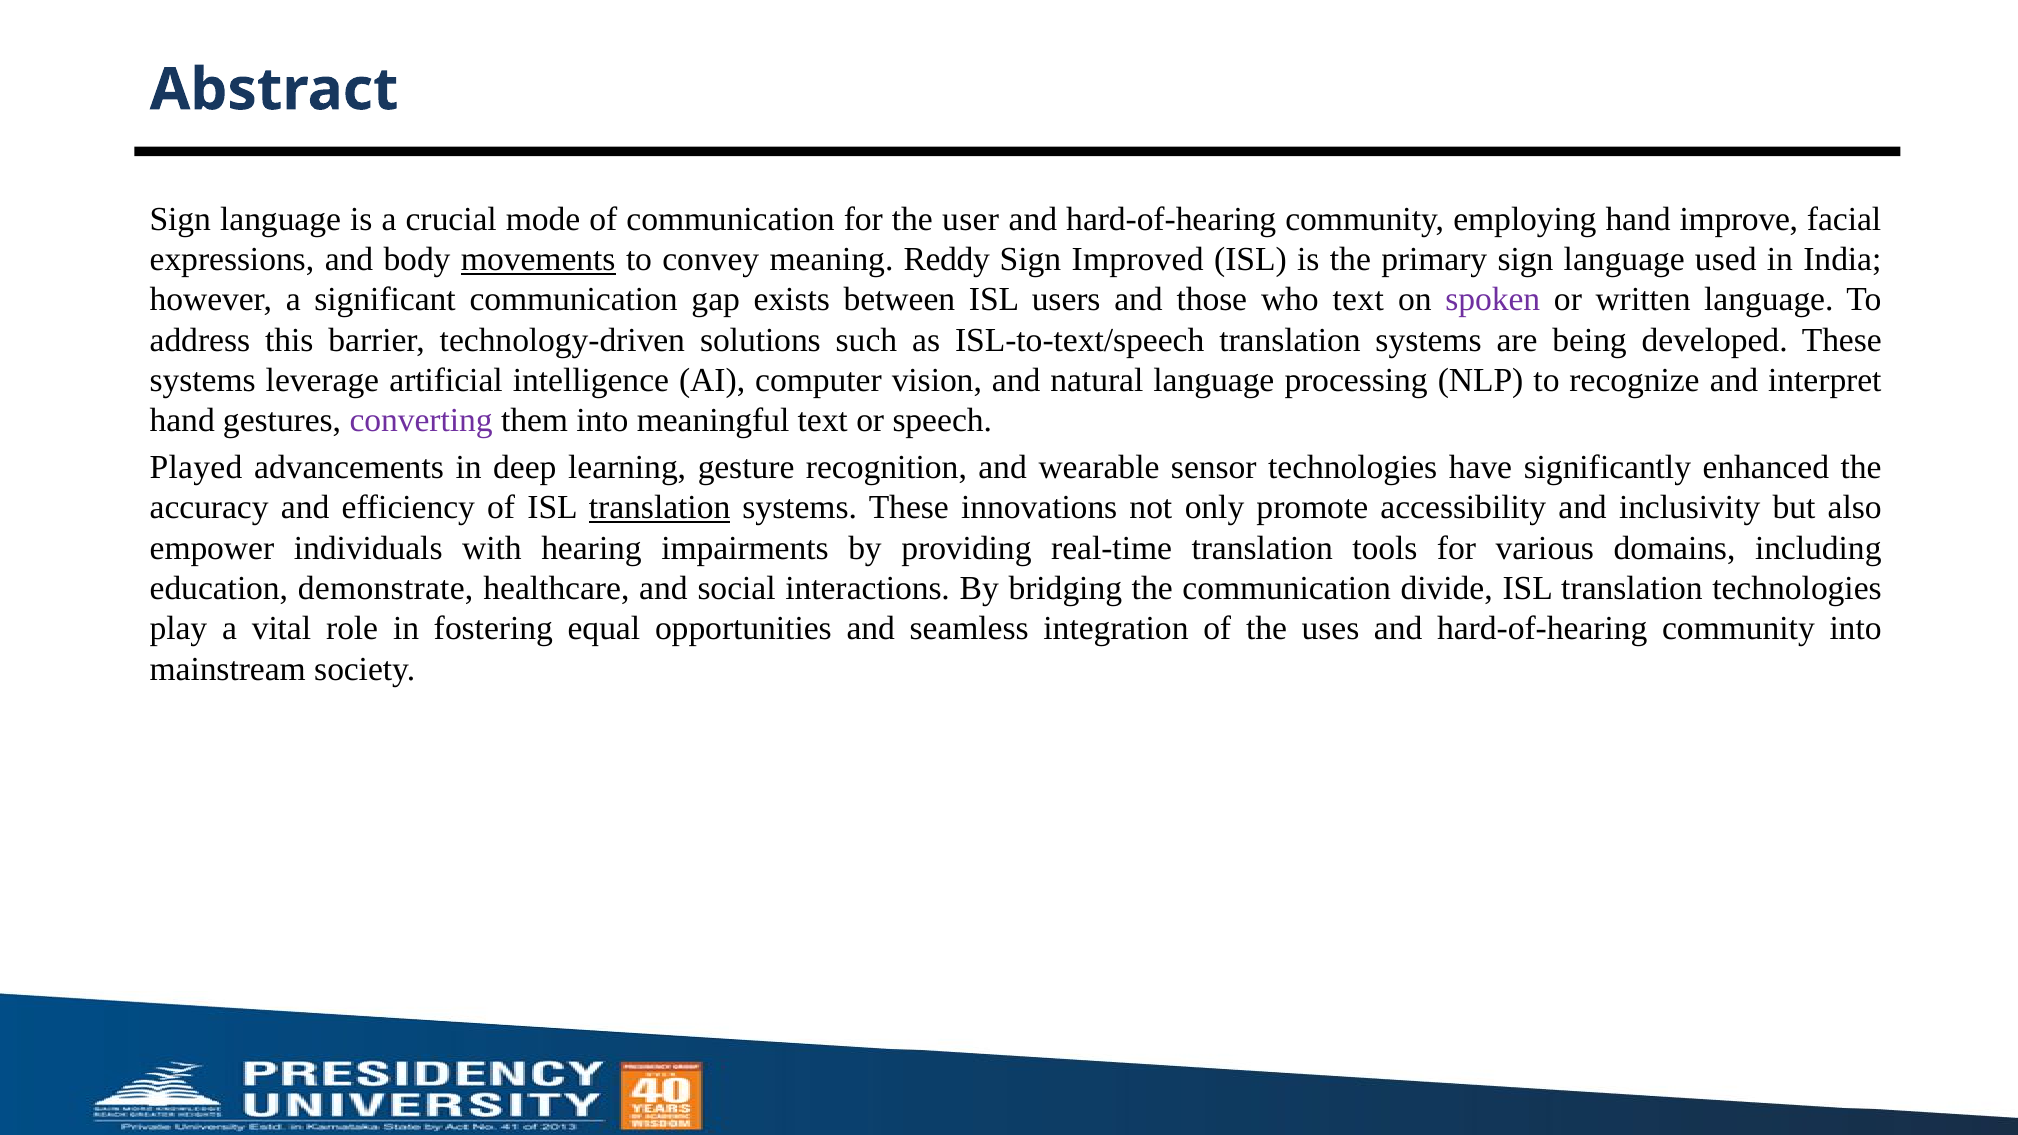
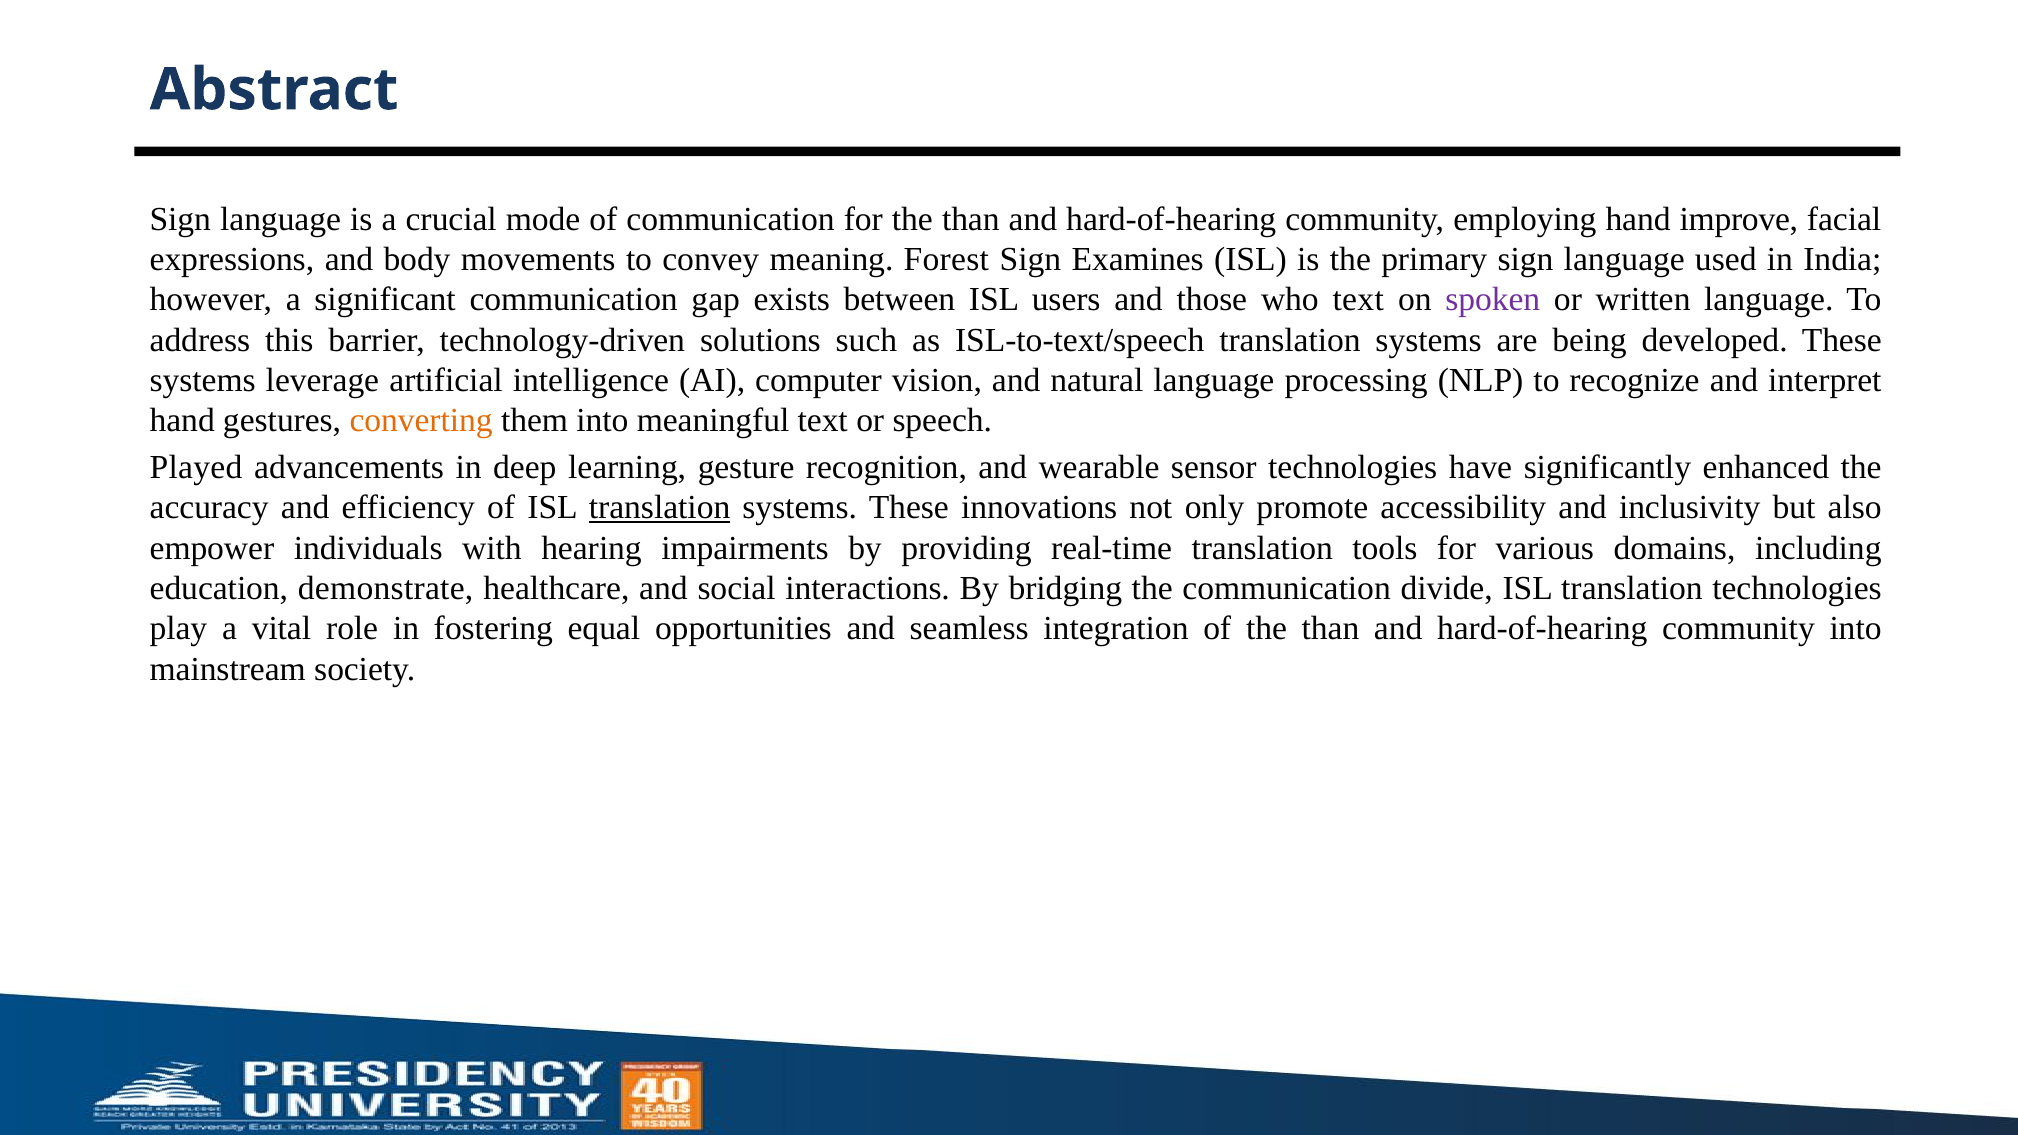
for the user: user -> than
movements underline: present -> none
Reddy: Reddy -> Forest
Improved: Improved -> Examines
converting colour: purple -> orange
of the uses: uses -> than
